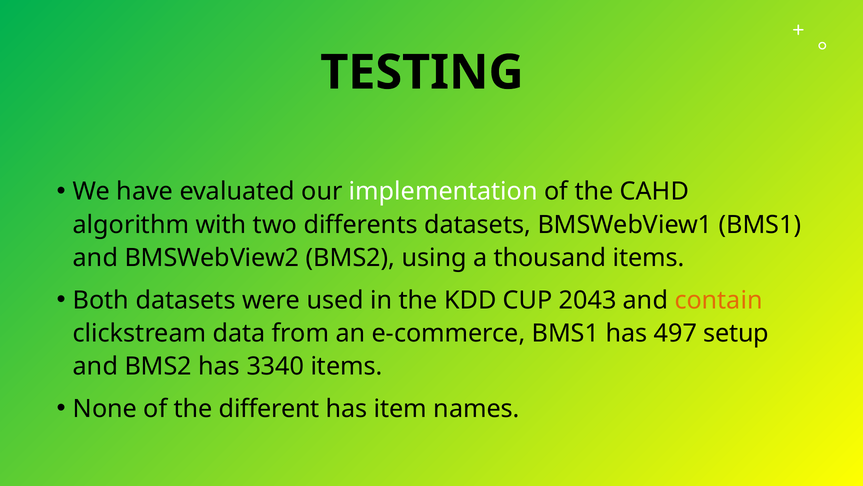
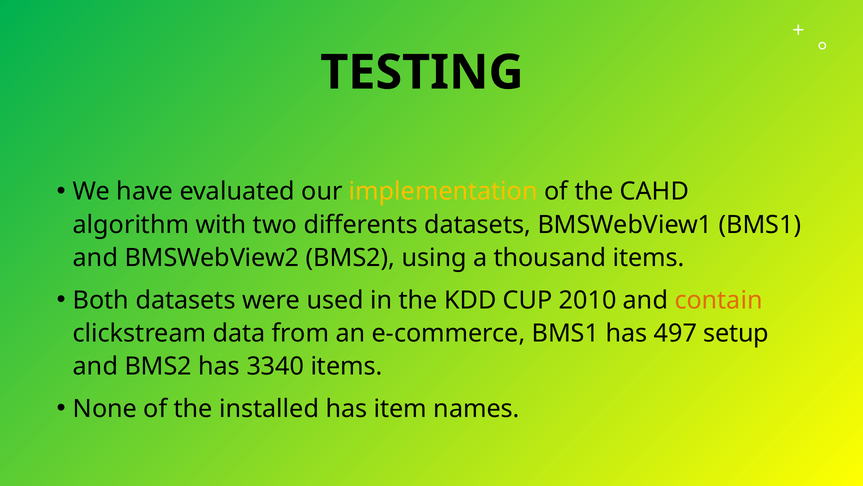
implementation colour: white -> yellow
2043: 2043 -> 2010
different: different -> installed
